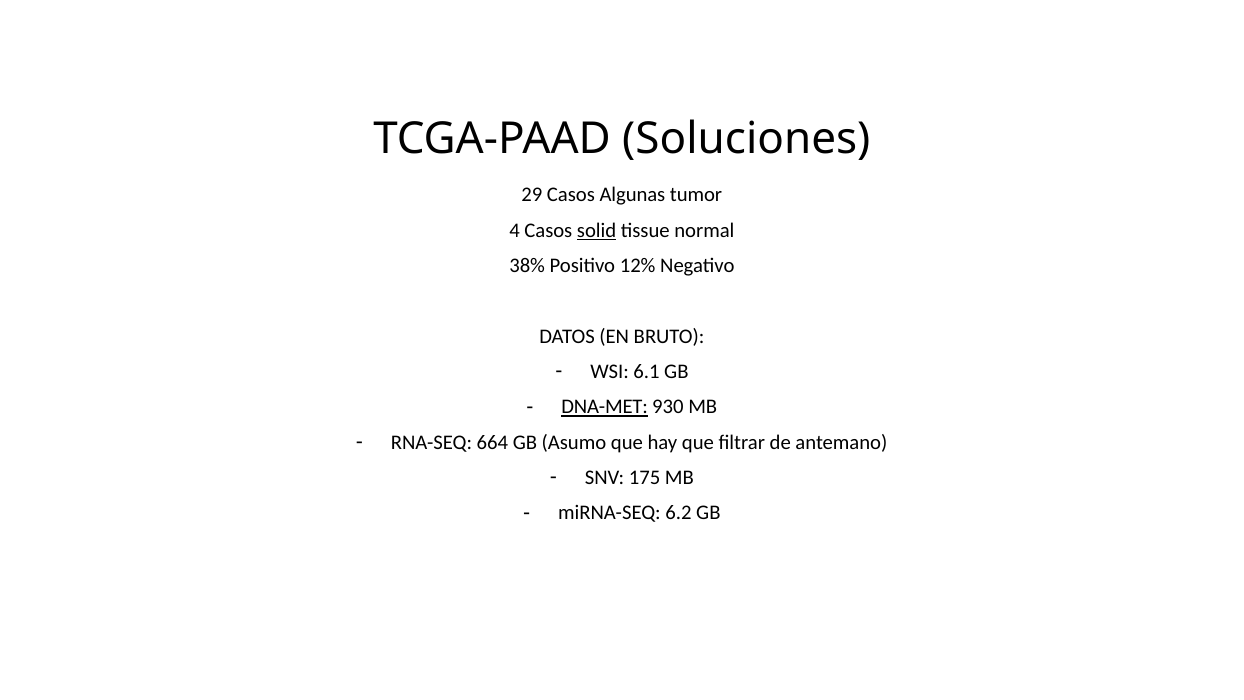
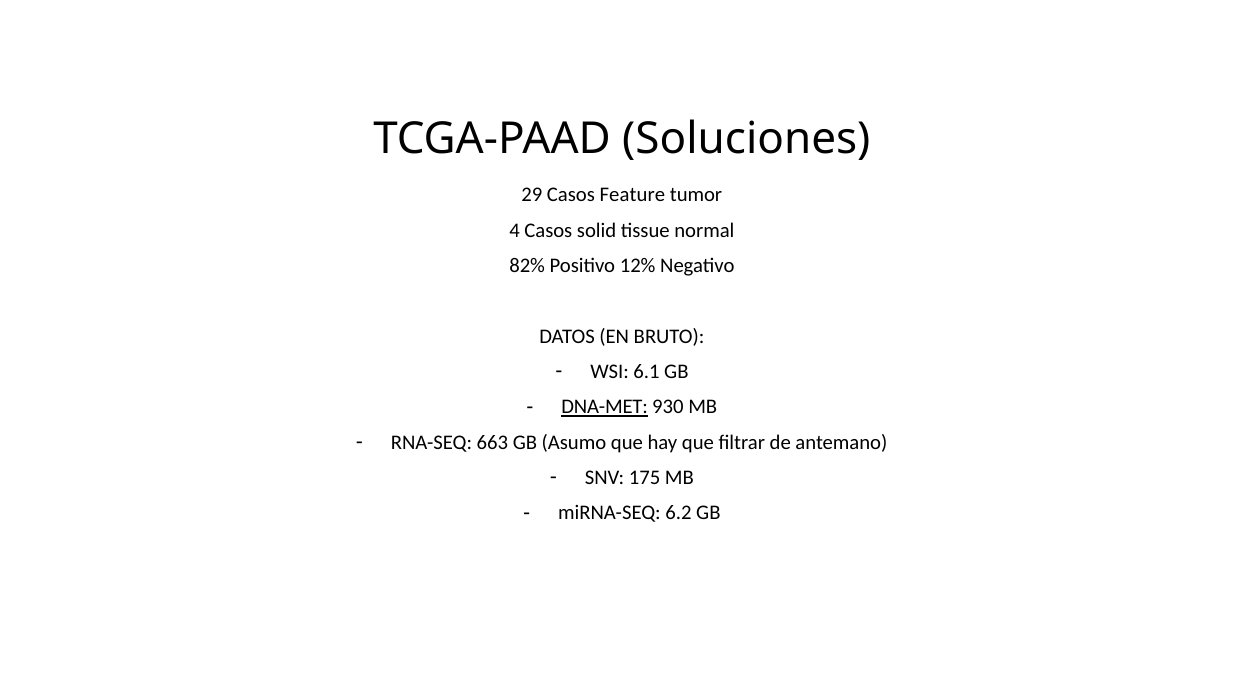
Algunas: Algunas -> Feature
solid underline: present -> none
38%: 38% -> 82%
664: 664 -> 663
